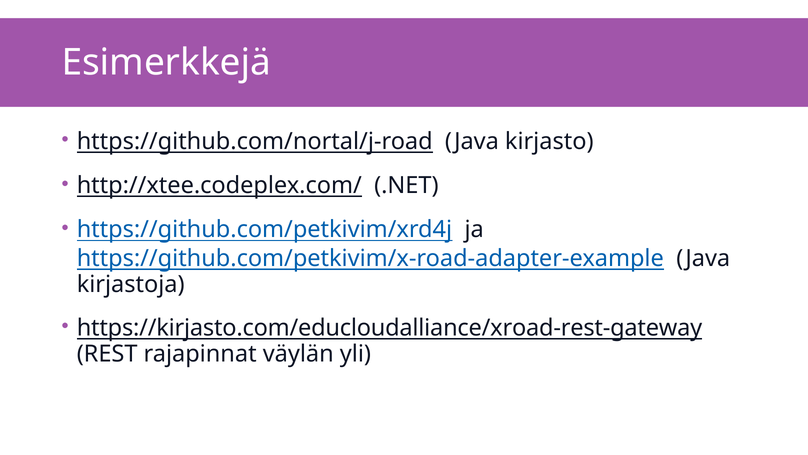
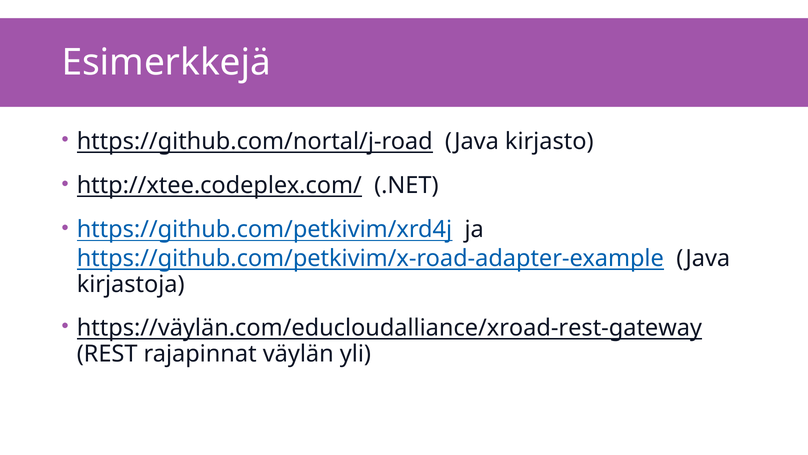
https://kirjasto.com/educloudalliance/xroad-rest-gateway: https://kirjasto.com/educloudalliance/xroad-rest-gateway -> https://väylän.com/educloudalliance/xroad-rest-gateway
